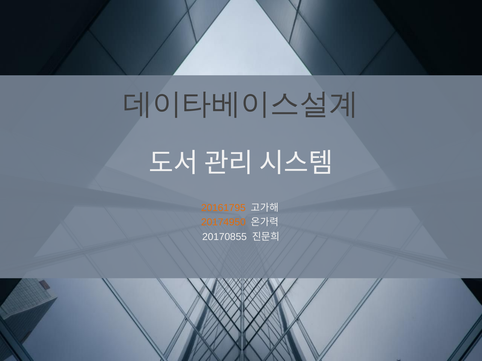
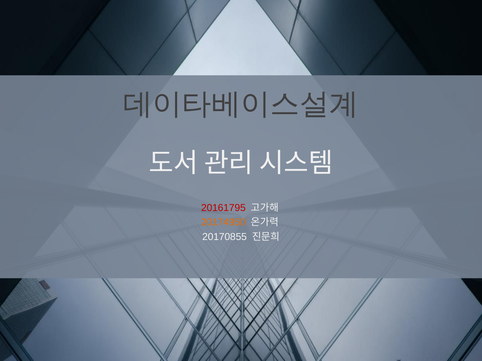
20161795 colour: orange -> red
